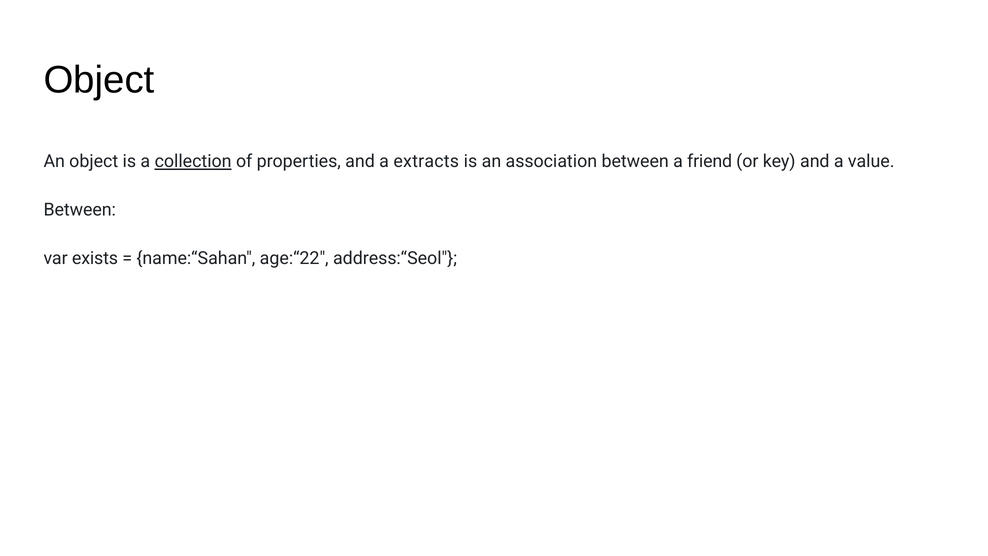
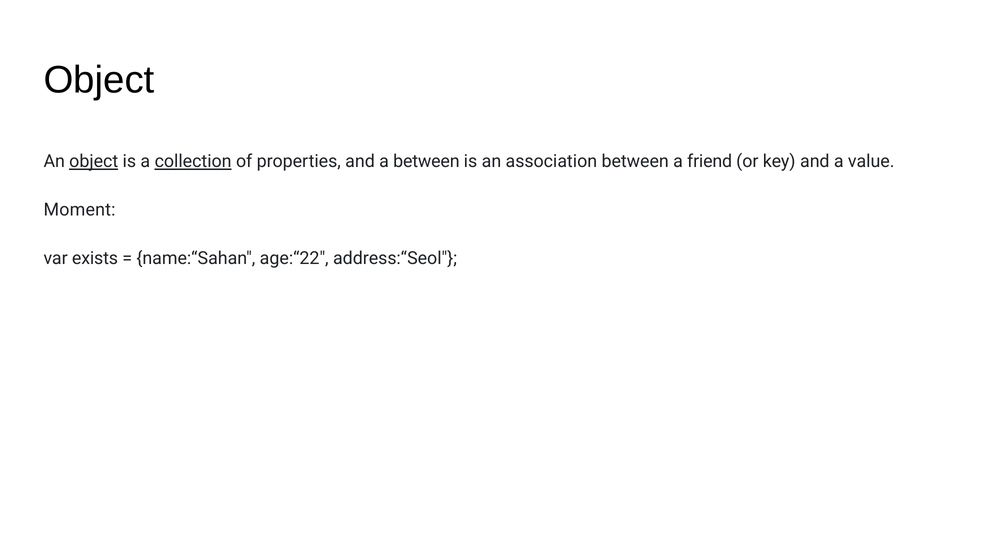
object at (94, 162) underline: none -> present
a extracts: extracts -> between
Between at (80, 210): Between -> Moment
